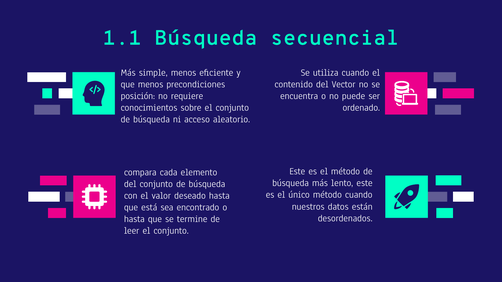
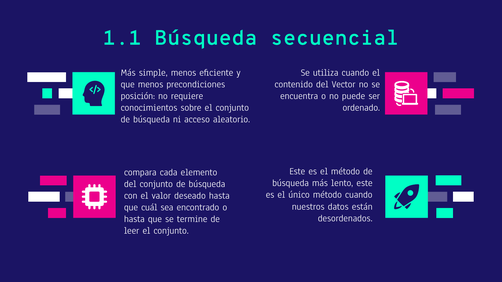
está: está -> cuál
